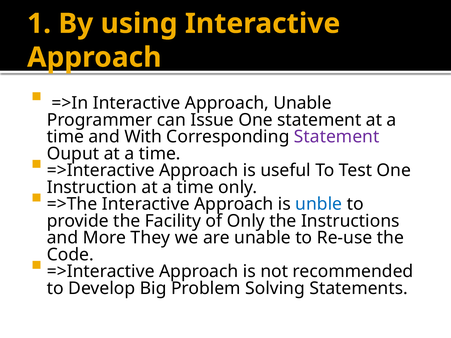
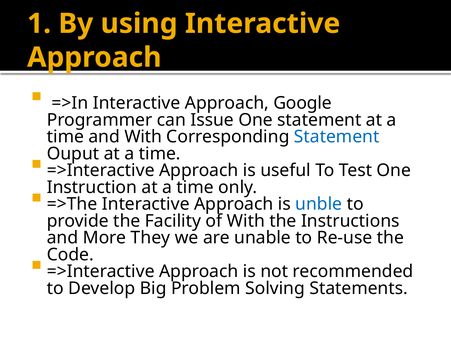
Approach Unable: Unable -> Google
Statement at (337, 137) colour: purple -> blue
of Only: Only -> With
